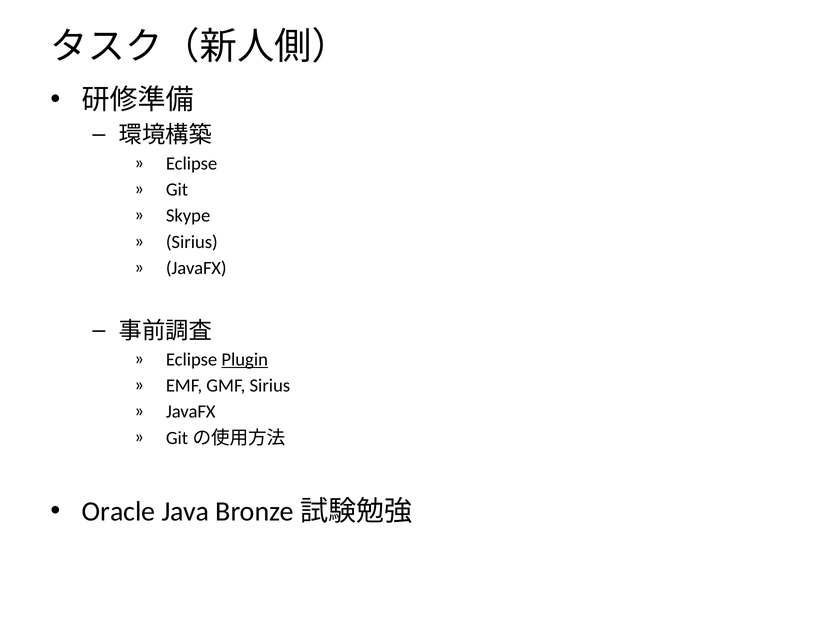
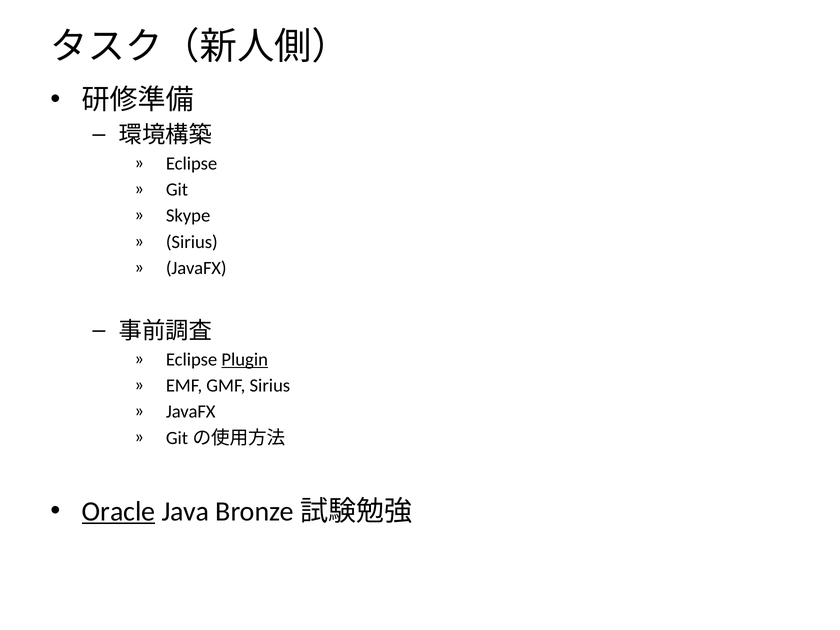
Oracle underline: none -> present
